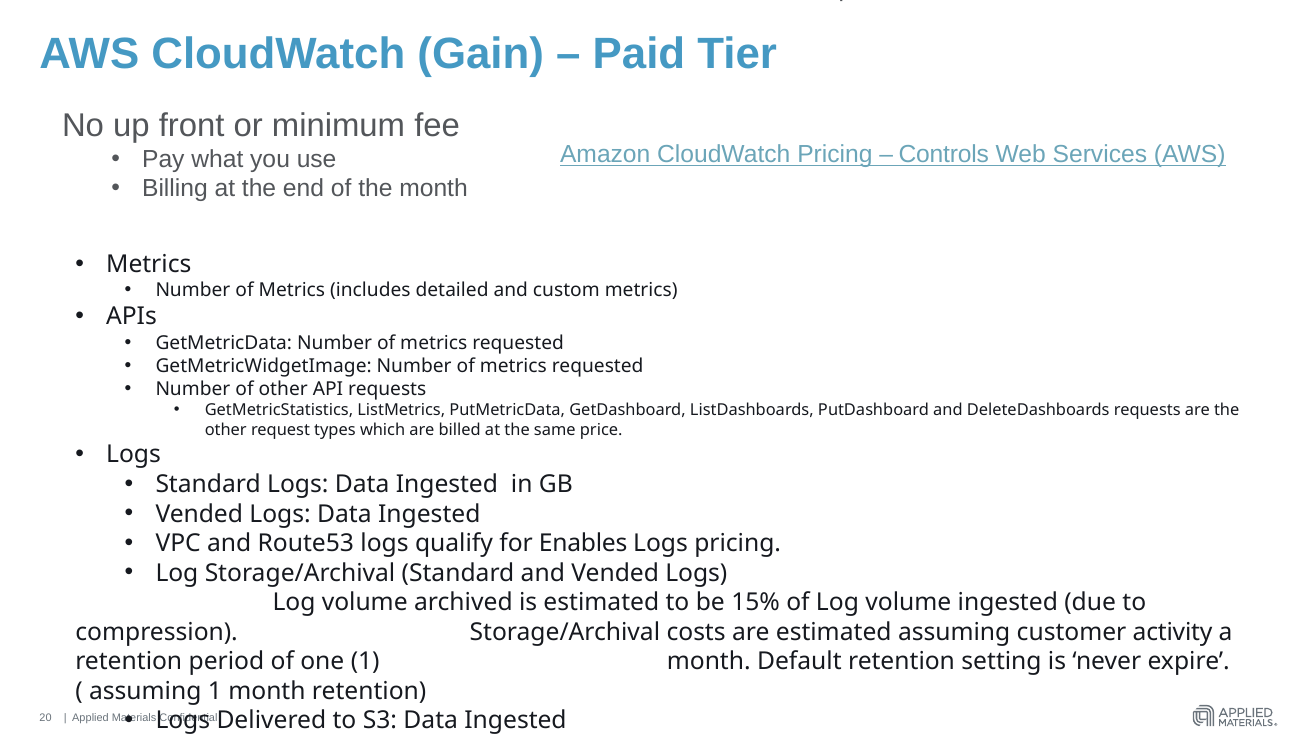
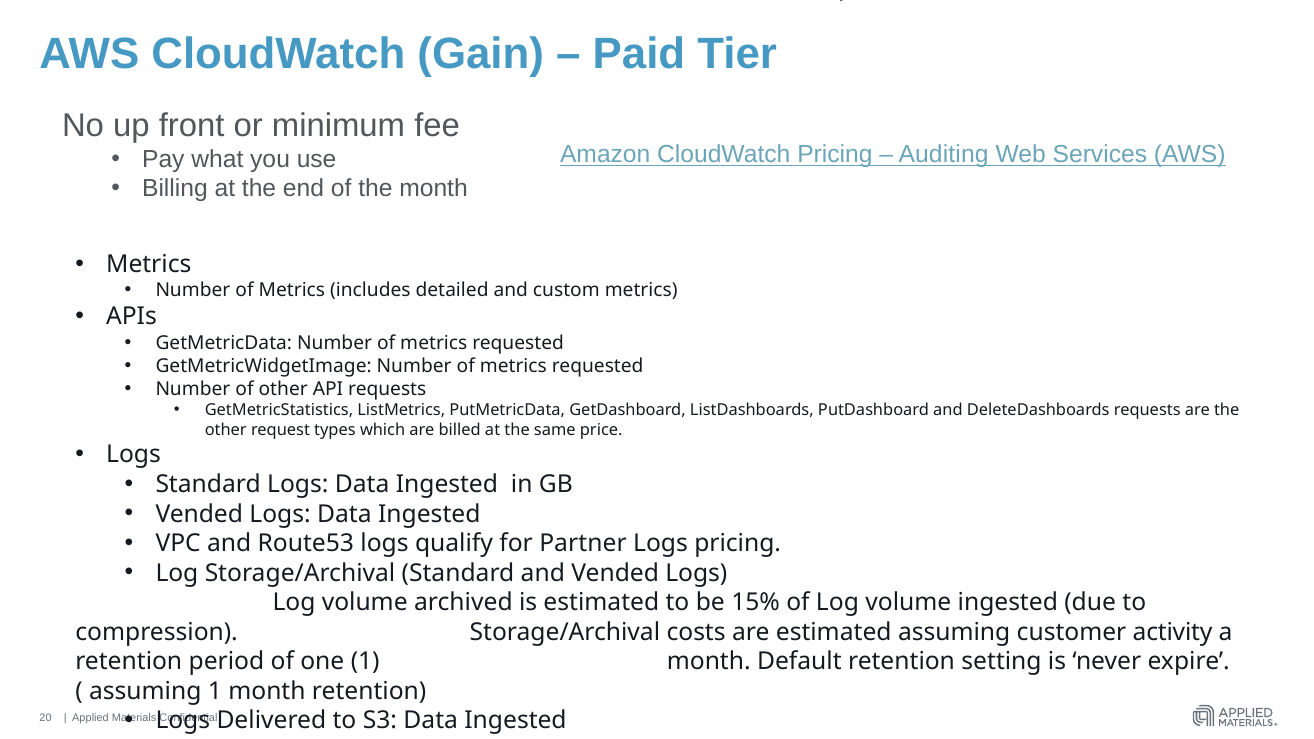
Controls: Controls -> Auditing
Enables: Enables -> Partner
